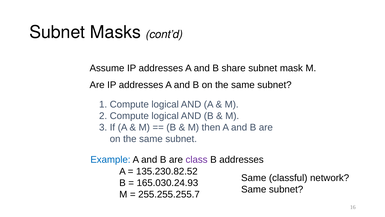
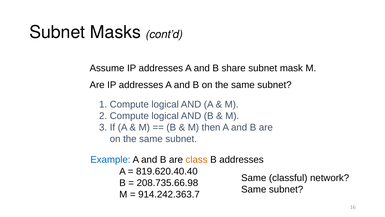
class colour: purple -> orange
135.230.82.52: 135.230.82.52 -> 819.620.40.40
165.030.24.93: 165.030.24.93 -> 208.735.66.98
255.255.255.7: 255.255.255.7 -> 914.242.363.7
